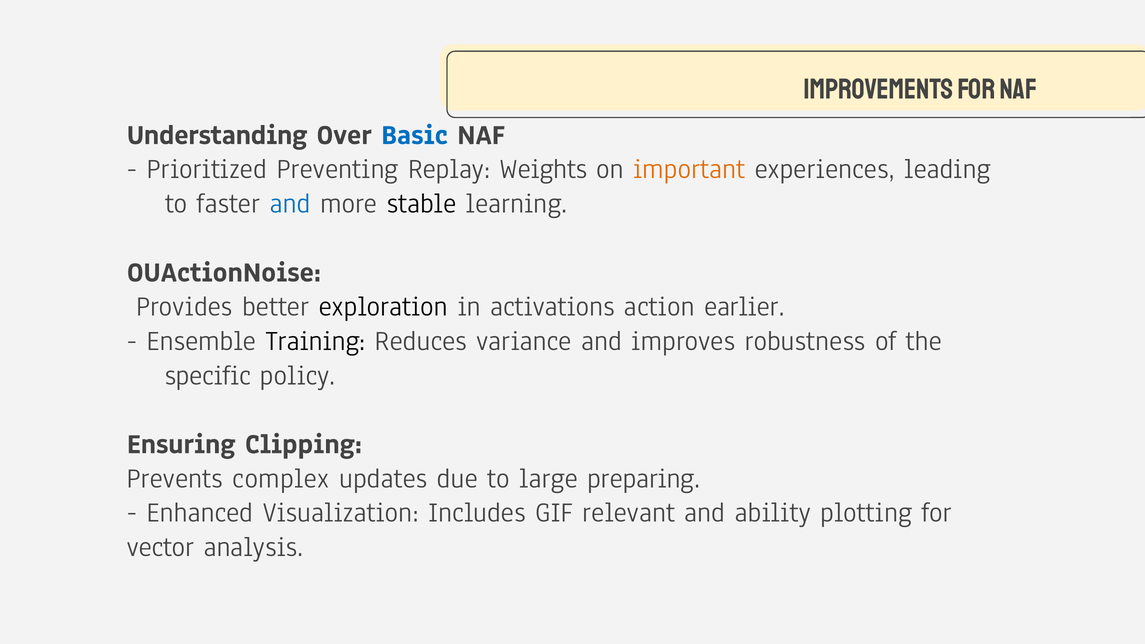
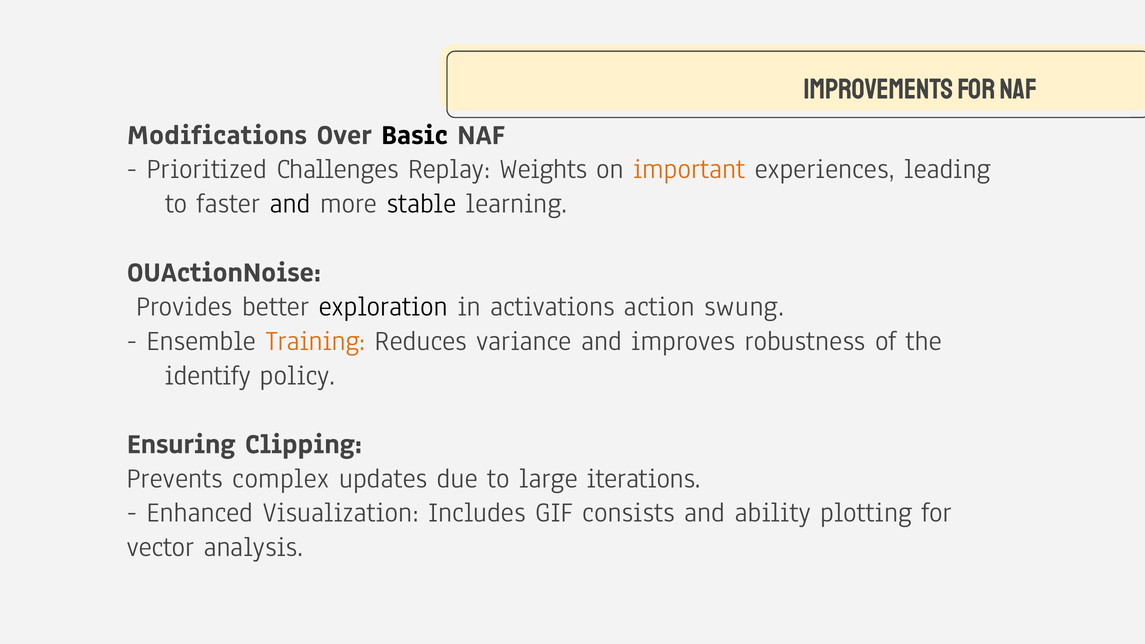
Understanding: Understanding -> Modifications
Basic colour: blue -> black
Preventing: Preventing -> Challenges
and at (290, 203) colour: blue -> black
earlier: earlier -> swung
Training colour: black -> orange
specific: specific -> identify
preparing: preparing -> iterations
relevant: relevant -> consists
